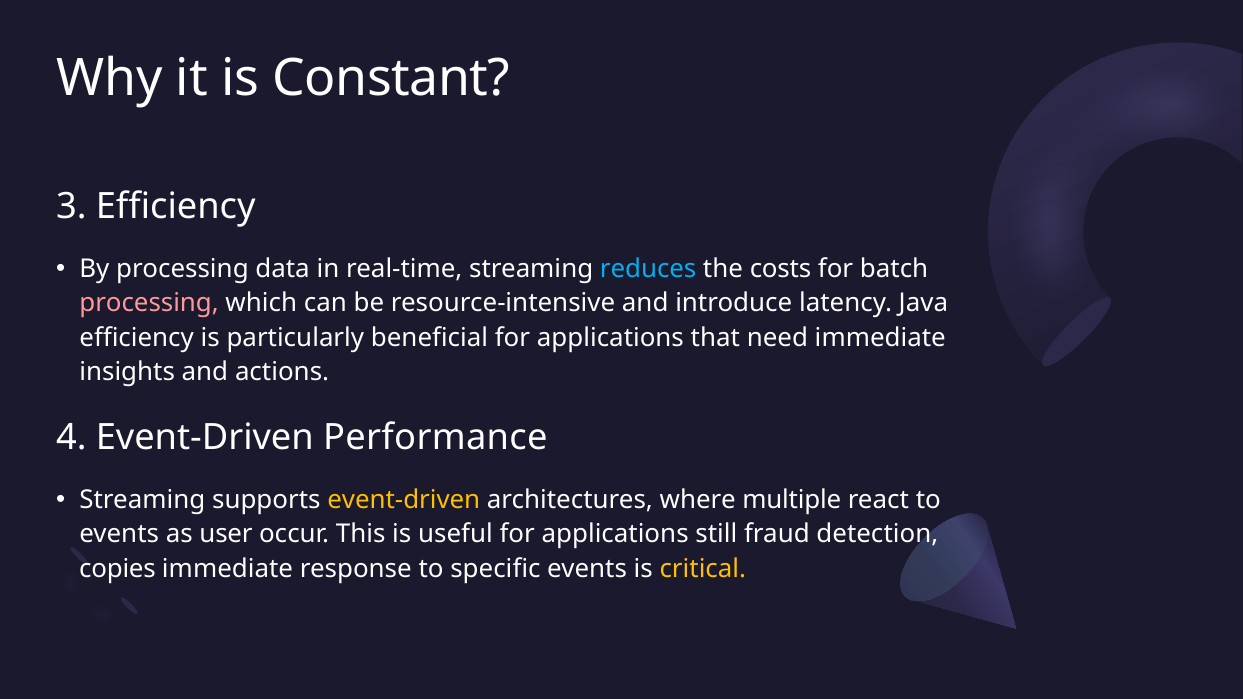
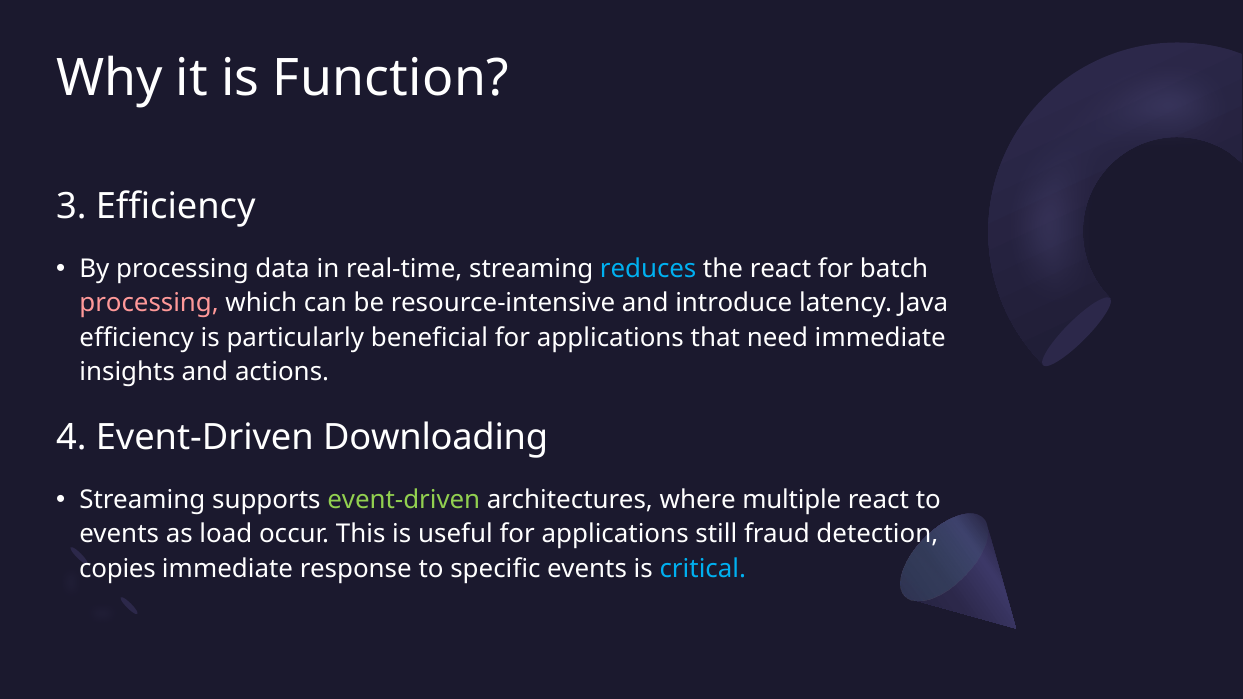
Constant: Constant -> Function
the costs: costs -> react
Performance: Performance -> Downloading
event-driven at (404, 500) colour: yellow -> light green
user: user -> load
critical colour: yellow -> light blue
